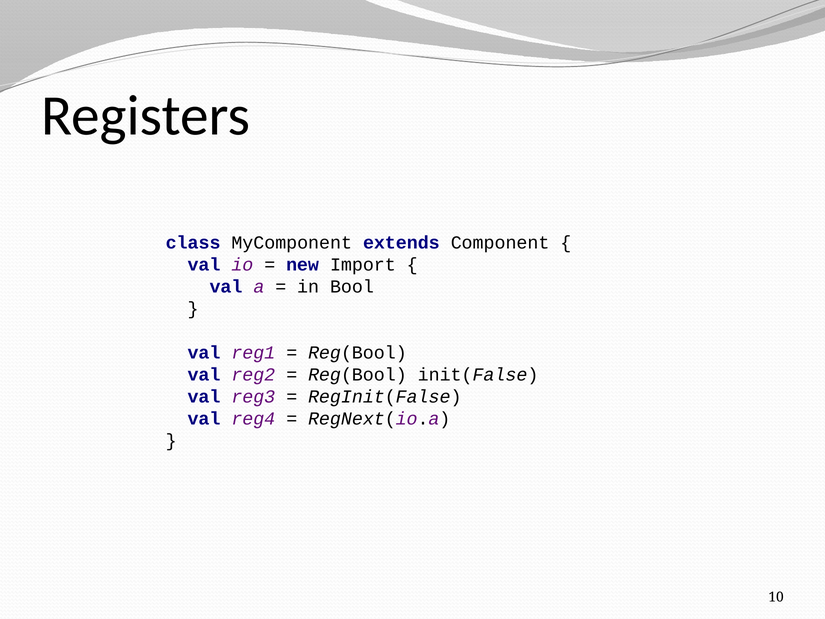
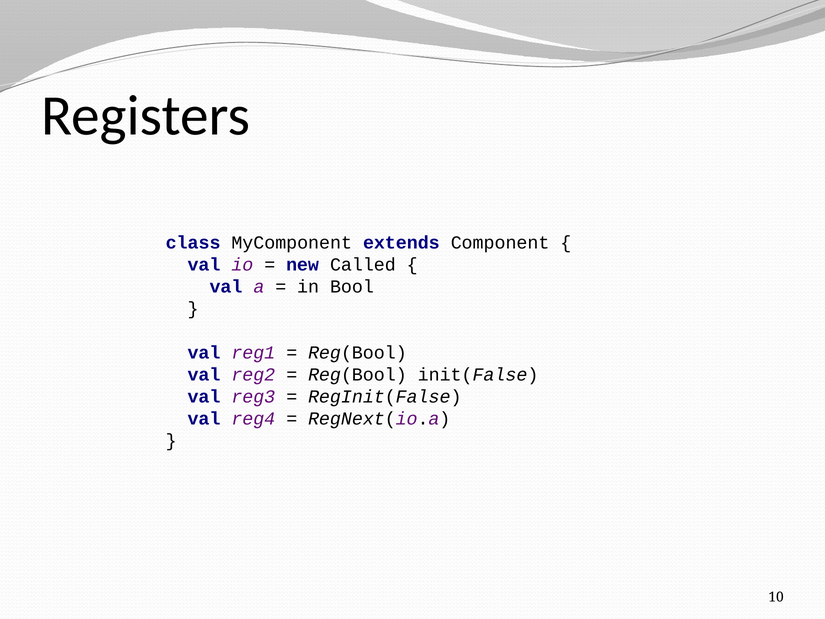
Import: Import -> Called
